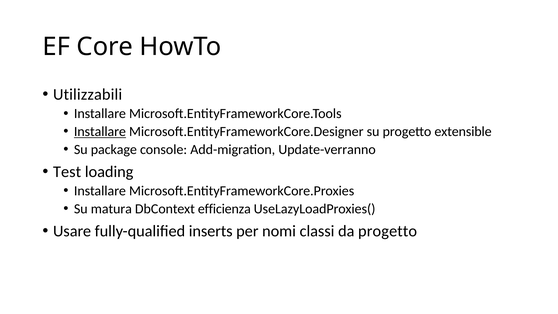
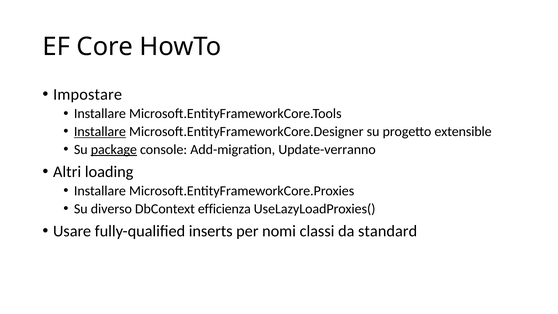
Utilizzabili: Utilizzabili -> Impostare
package underline: none -> present
Test: Test -> Altri
matura: matura -> diverso
da progetto: progetto -> standard
